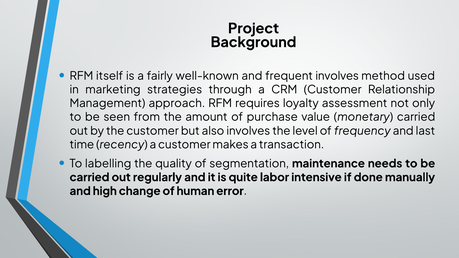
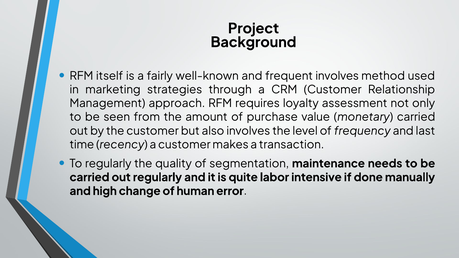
To labelling: labelling -> regularly
